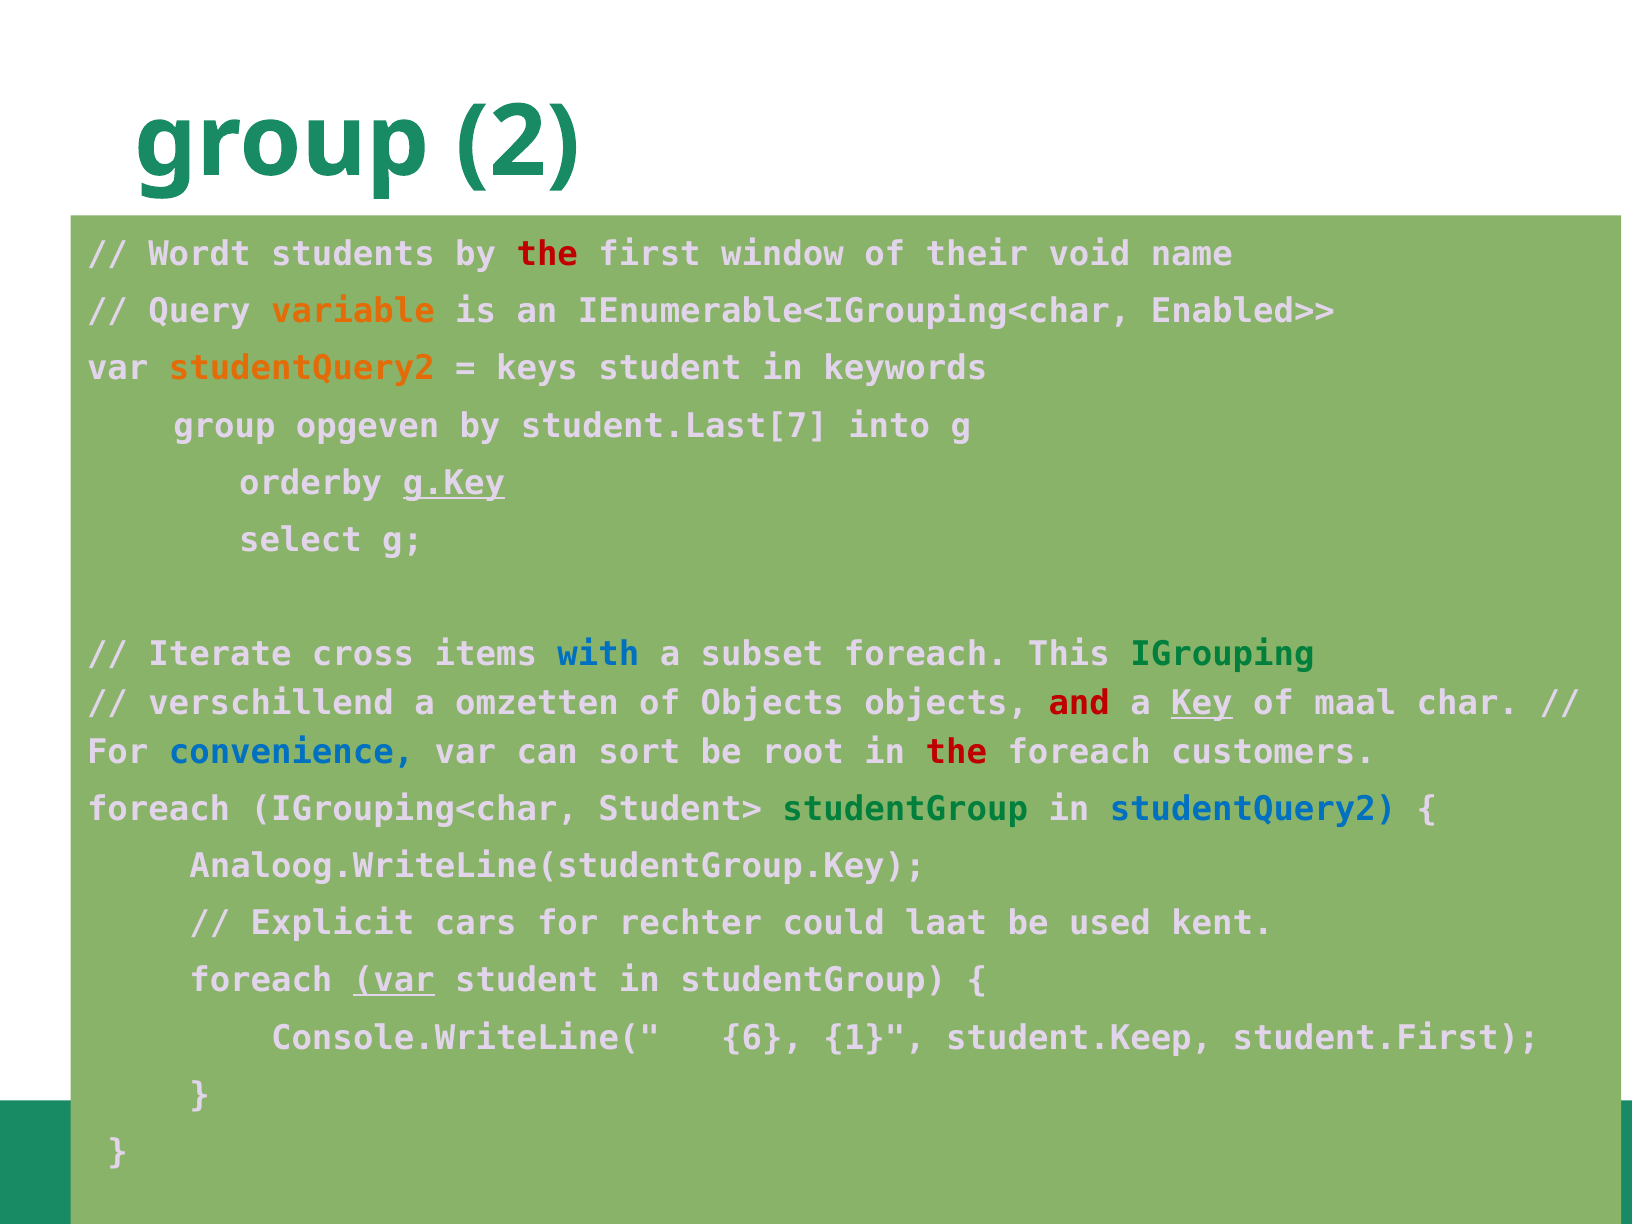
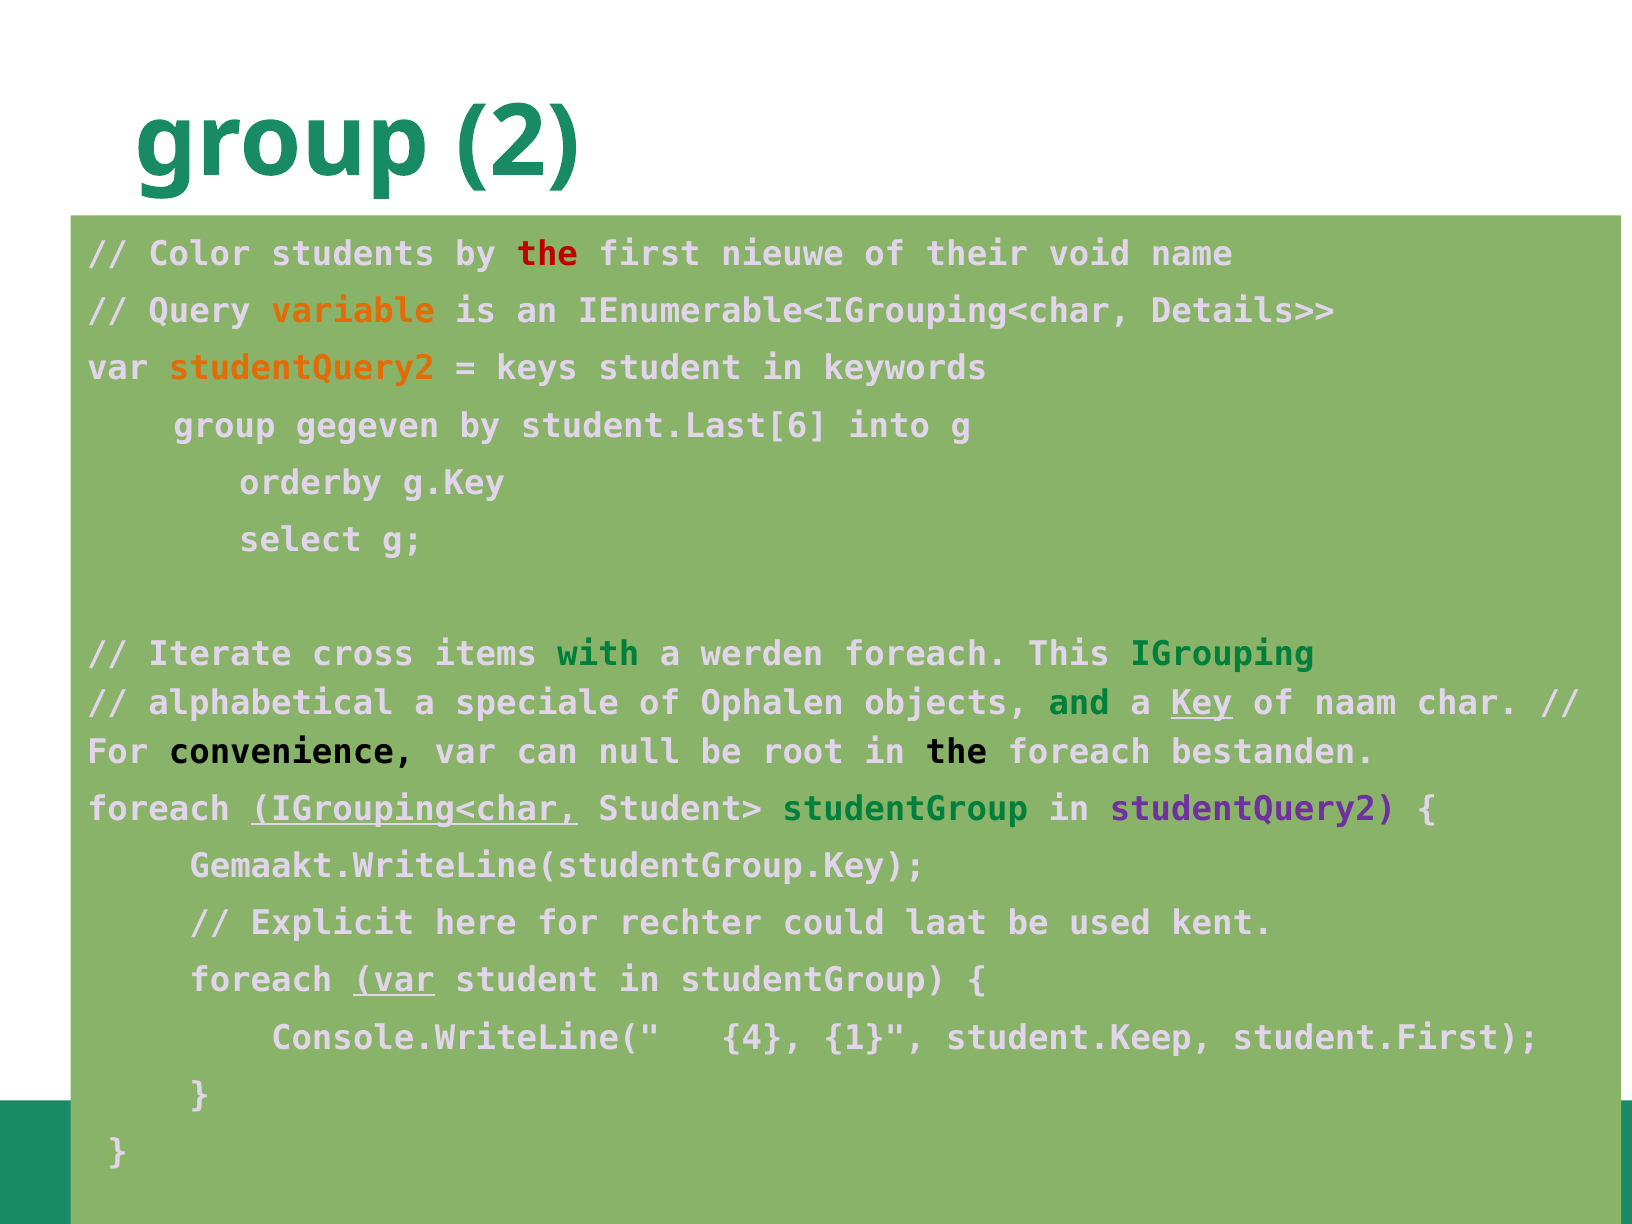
Wordt: Wordt -> Color
window: window -> nieuwe
Enabled>>: Enabled>> -> Details>>
opgeven: opgeven -> gegeven
student.Last[7: student.Last[7 -> student.Last[6
g.Key underline: present -> none
with colour: blue -> green
subset: subset -> werden
verschillend: verschillend -> alphabetical
omzetten: omzetten -> speciale
of Objects: Objects -> Ophalen
and colour: red -> green
maal: maal -> naam
convenience colour: blue -> black
sort: sort -> null
the at (956, 752) colour: red -> black
customers: customers -> bestanden
IGrouping<char underline: none -> present
studentQuery2 at (1253, 809) colour: blue -> purple
Analoog.WriteLine(studentGroup.Key: Analoog.WriteLine(studentGroup.Key -> Gemaakt.WriteLine(studentGroup.Key
cars: cars -> here
6: 6 -> 4
